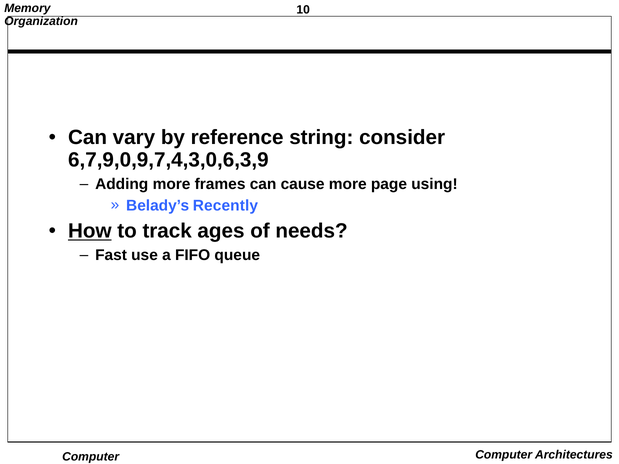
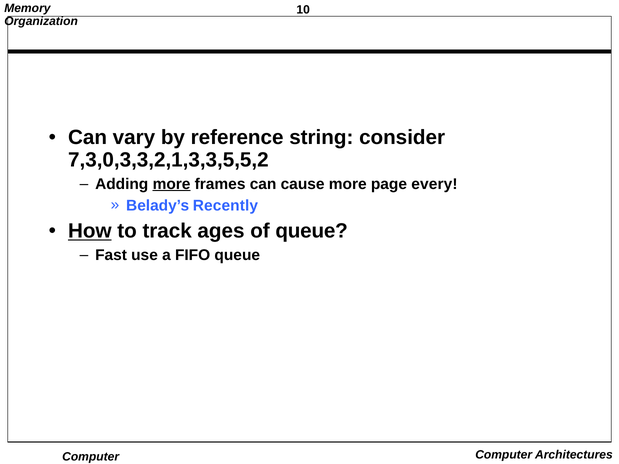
6,7,9,0,9,7,4,3,0,6,3,9: 6,7,9,0,9,7,4,3,0,6,3,9 -> 7,3,0,3,3,2,1,3,3,5,5,2
more at (172, 184) underline: none -> present
using: using -> every
of needs: needs -> queue
